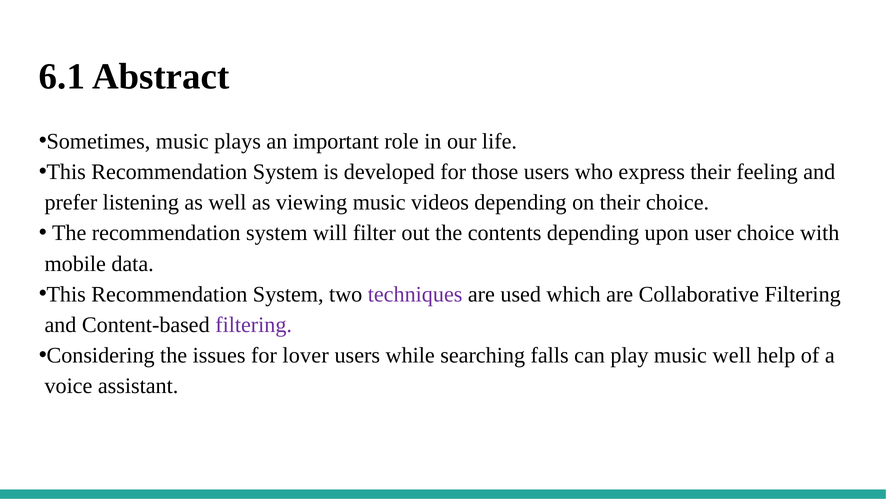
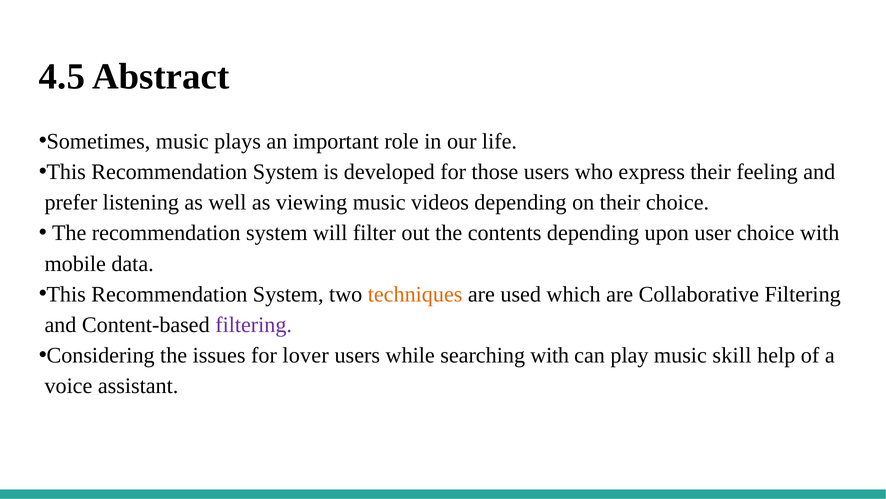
6.1: 6.1 -> 4.5
techniques colour: purple -> orange
searching falls: falls -> with
music well: well -> skill
